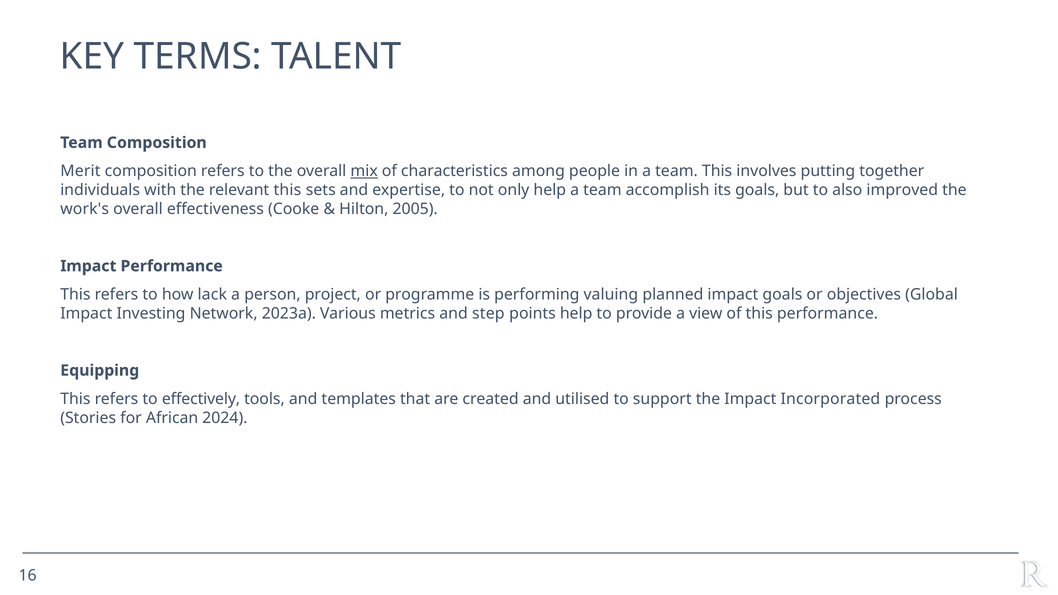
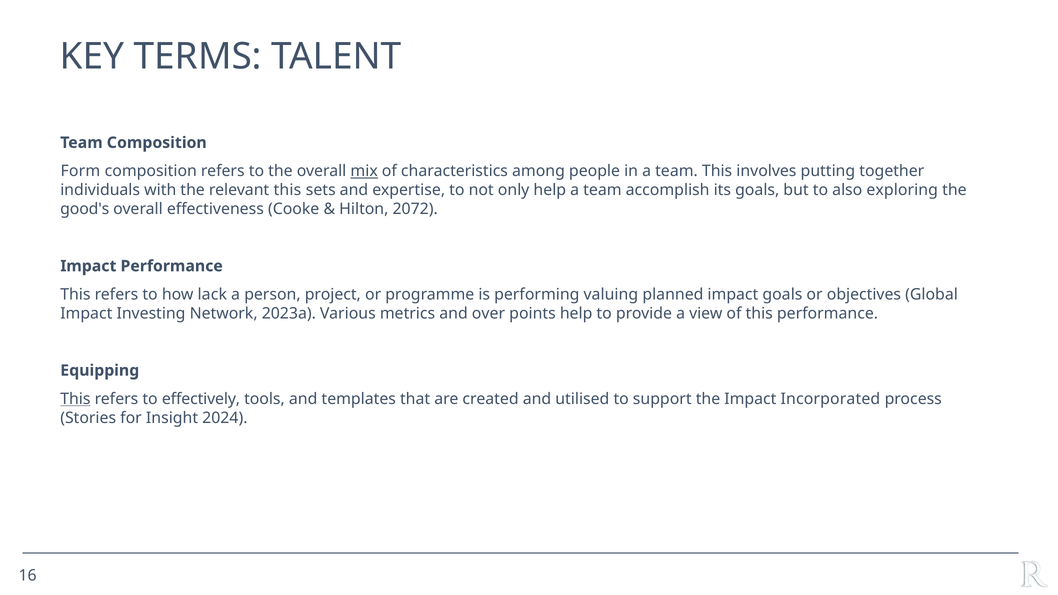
Merit: Merit -> Form
improved: improved -> exploring
work's: work's -> good's
2005: 2005 -> 2072
step: step -> over
This at (75, 399) underline: none -> present
African: African -> Insight
